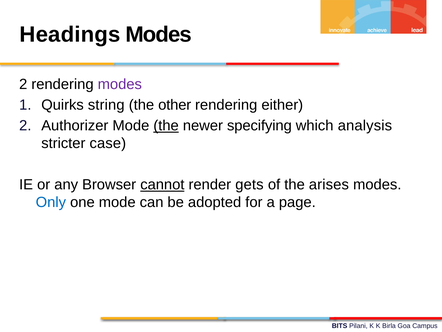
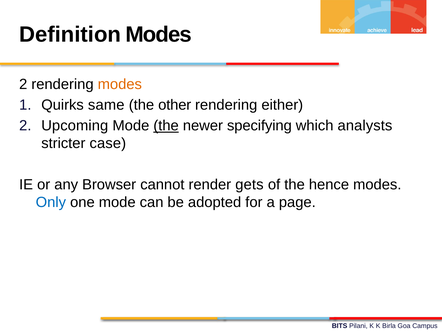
Headings: Headings -> Definition
modes at (120, 84) colour: purple -> orange
string: string -> same
Authorizer: Authorizer -> Upcoming
analysis: analysis -> analysts
cannot underline: present -> none
arises: arises -> hence
